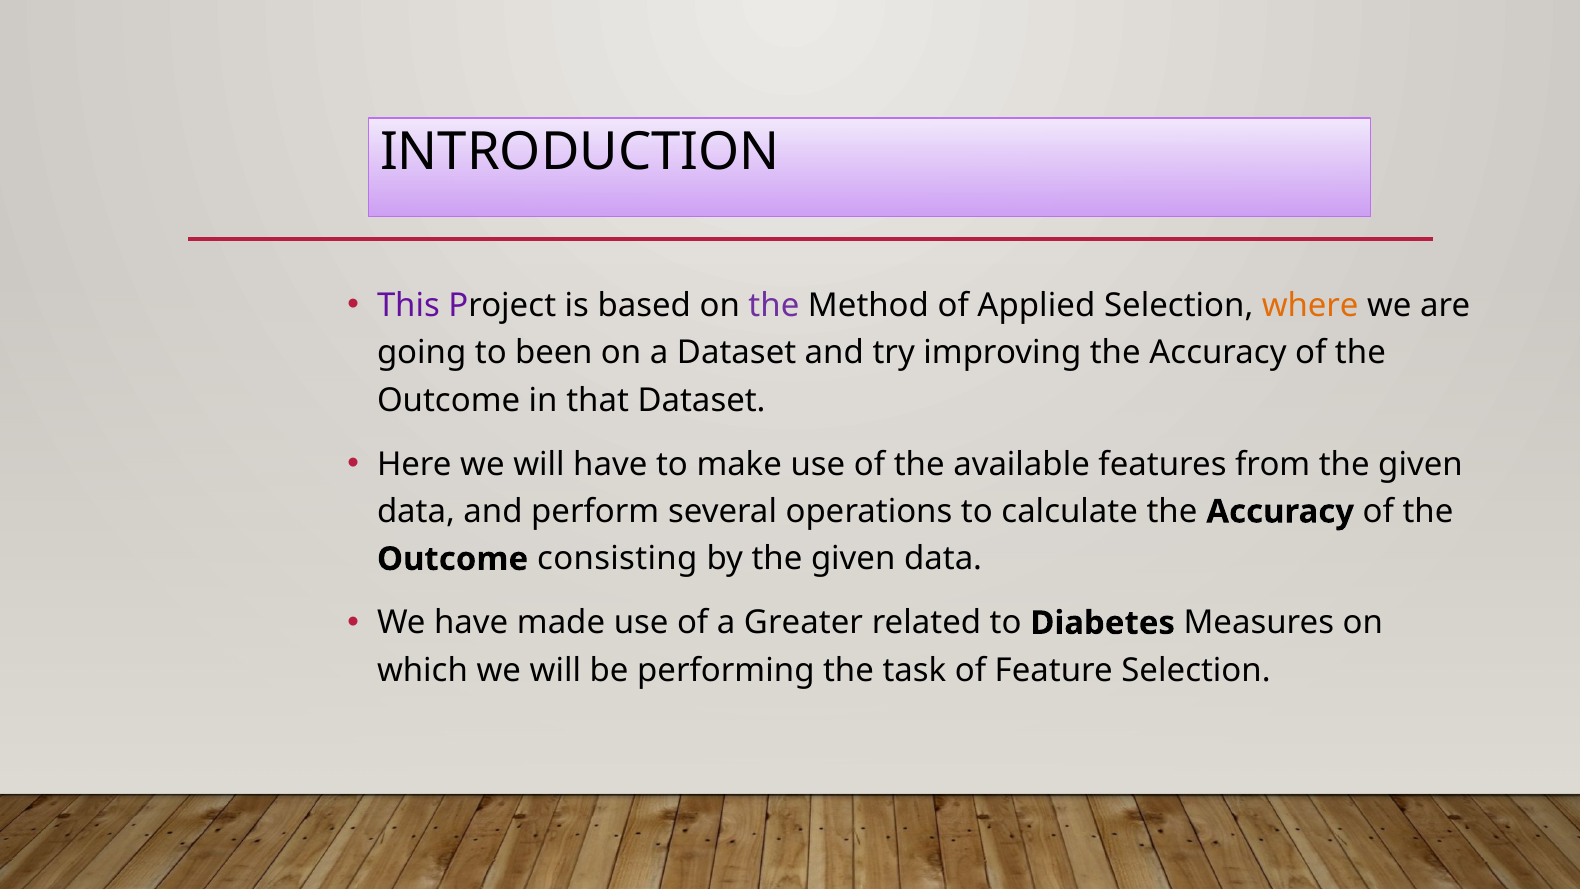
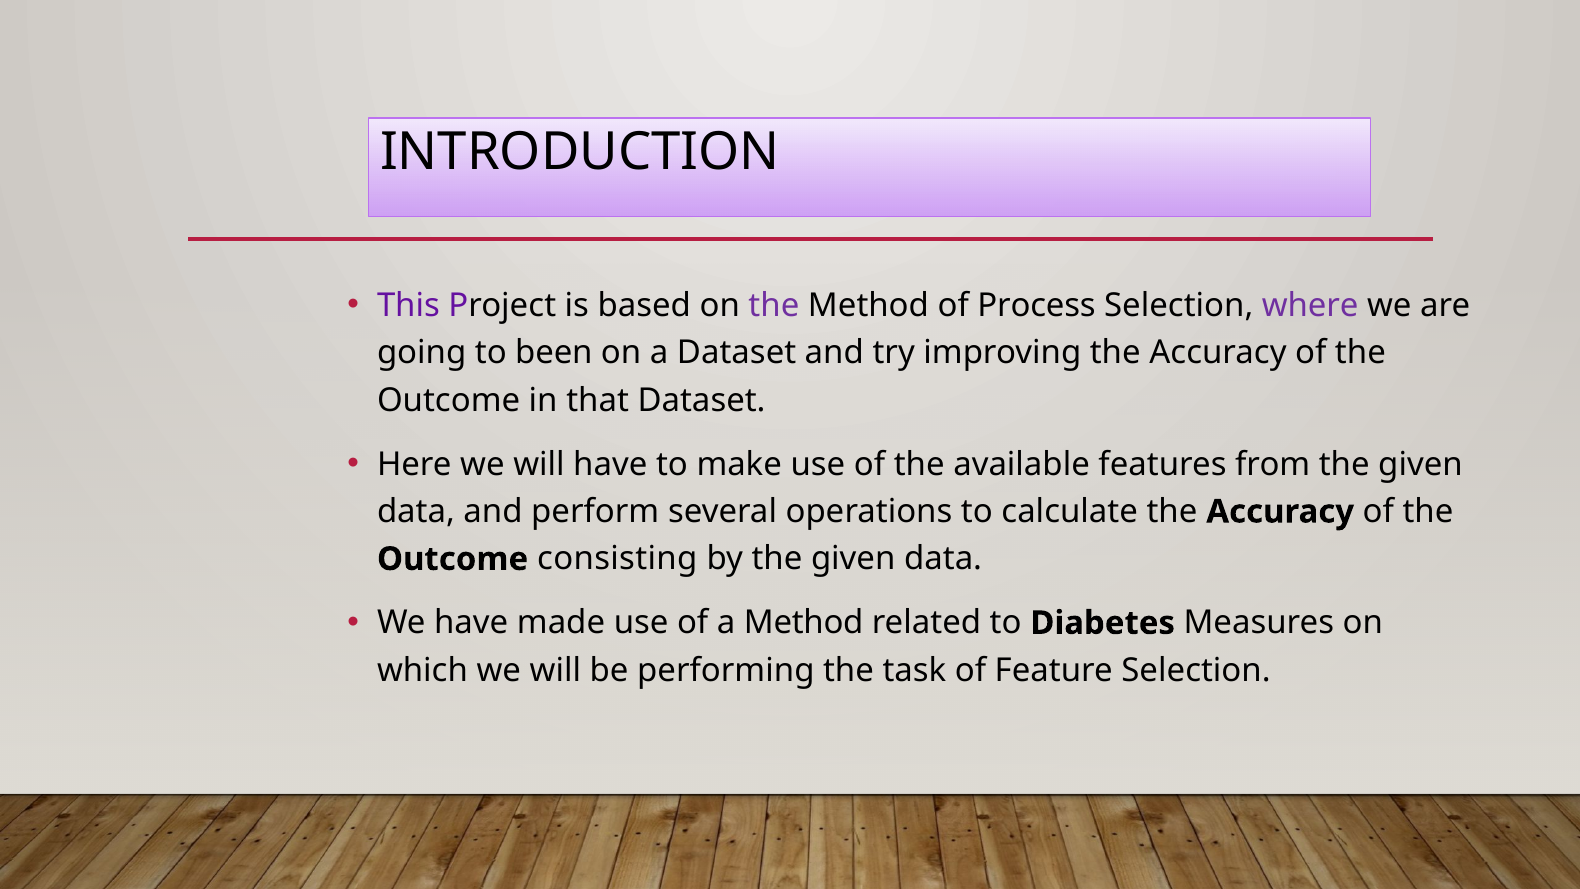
Applied: Applied -> Process
where colour: orange -> purple
a Greater: Greater -> Method
